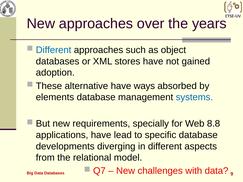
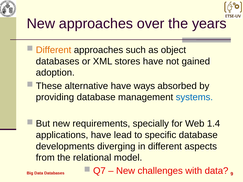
Different at (54, 50) colour: blue -> orange
elements: elements -> providing
8.8: 8.8 -> 1.4
